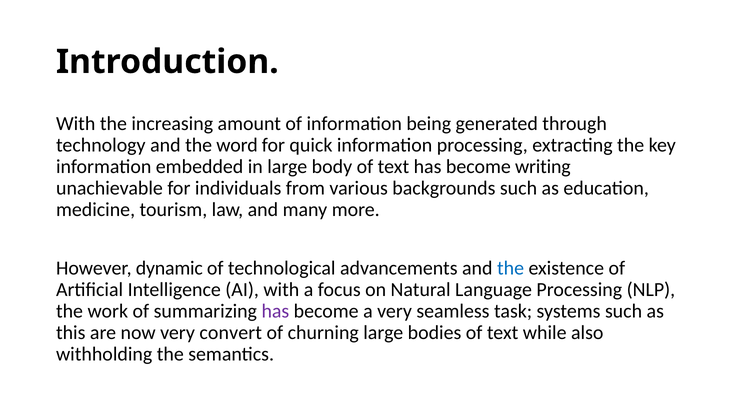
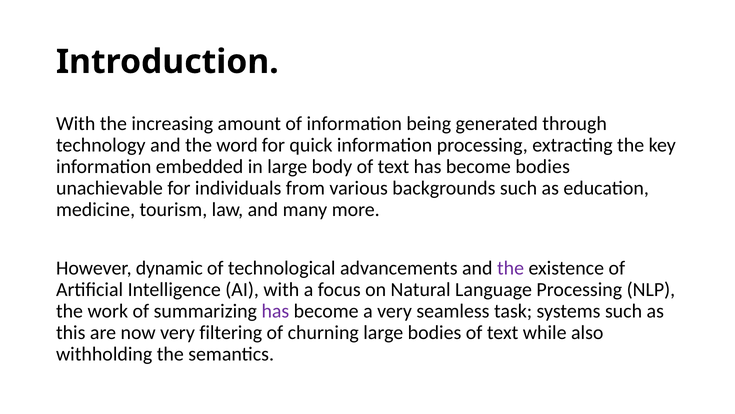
become writing: writing -> bodies
the at (511, 268) colour: blue -> purple
convert: convert -> filtering
